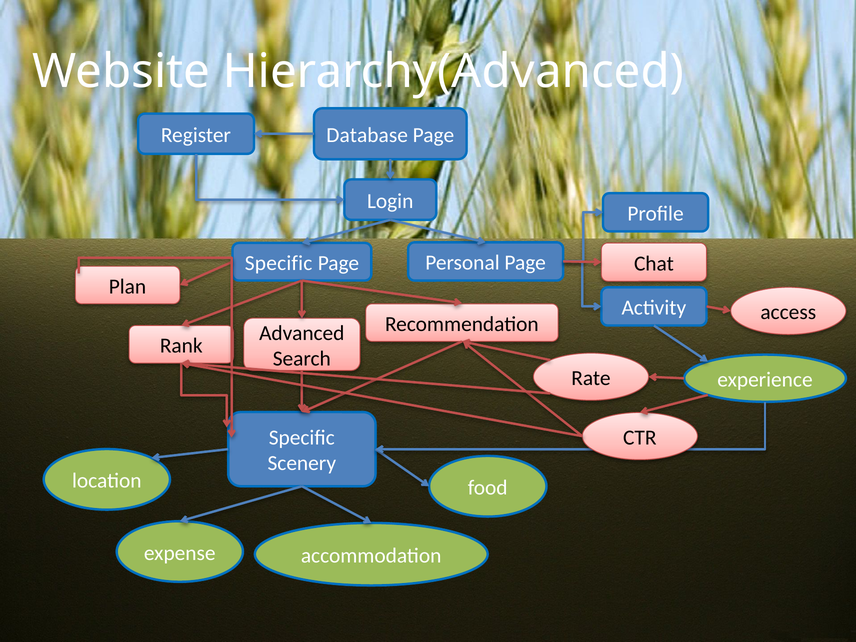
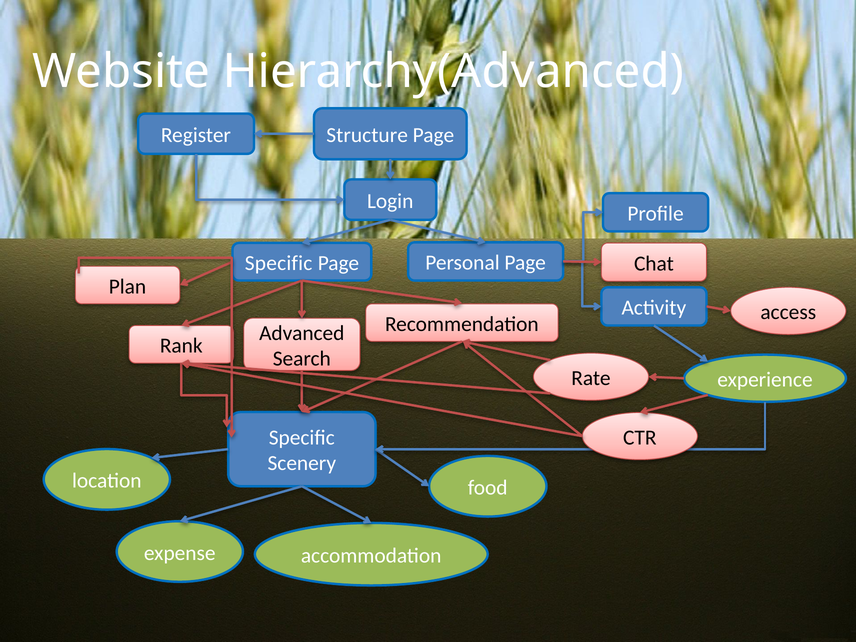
Database: Database -> Structure
